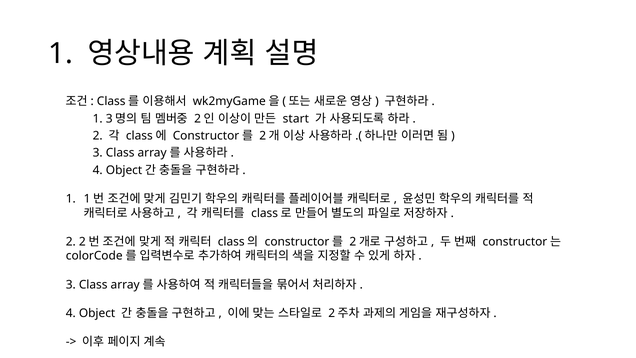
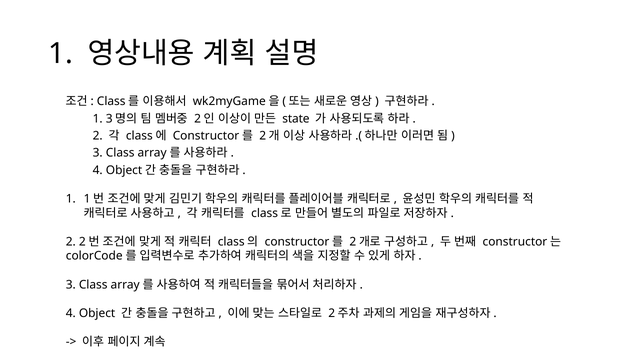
start: start -> state
